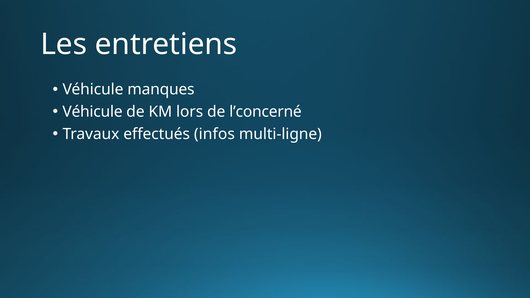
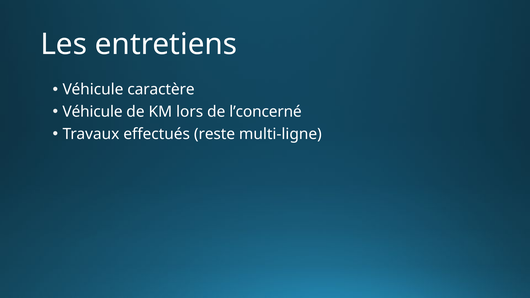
manques: manques -> caractère
infos: infos -> reste
